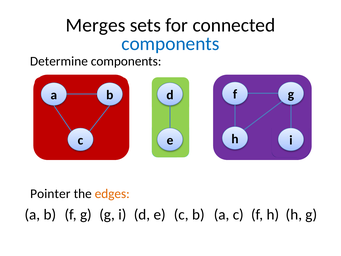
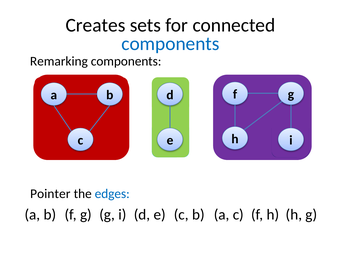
Merges: Merges -> Creates
Determine: Determine -> Remarking
edges colour: orange -> blue
